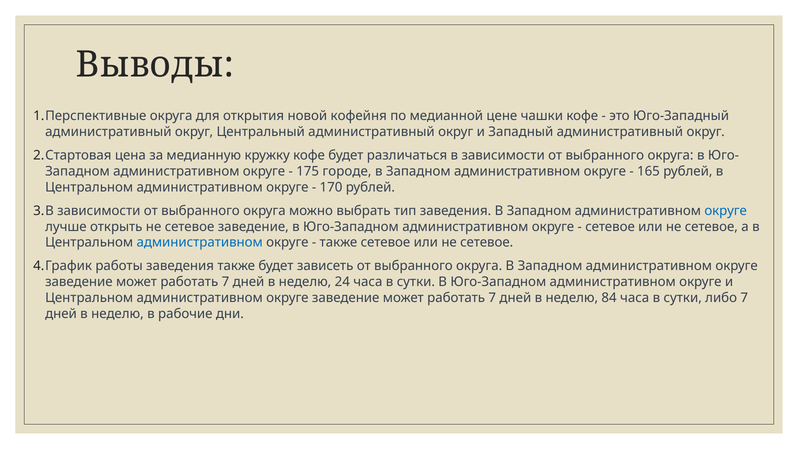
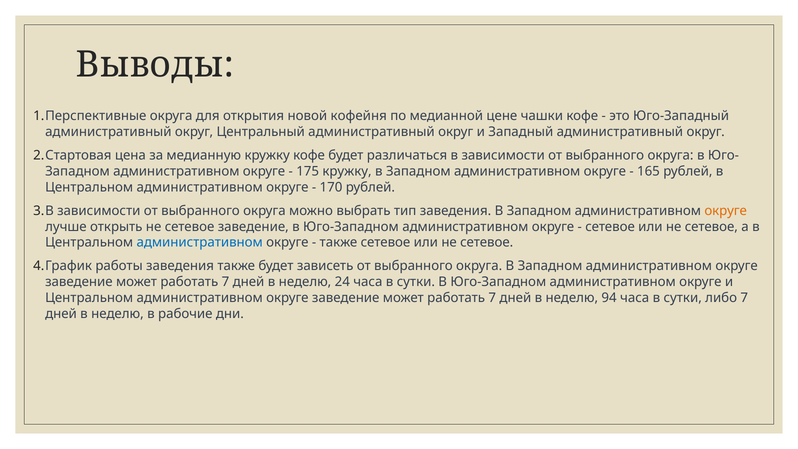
175 городе: городе -> кружку
округе at (726, 211) colour: blue -> orange
84: 84 -> 94
